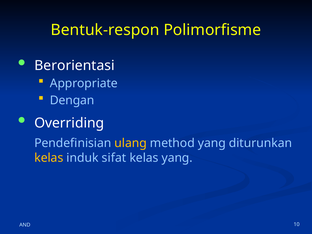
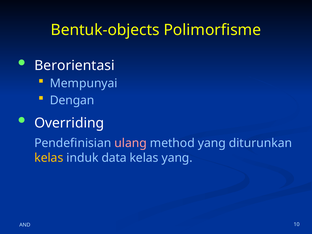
Bentuk-respon: Bentuk-respon -> Bentuk-objects
Appropriate: Appropriate -> Mempunyai
ulang colour: yellow -> pink
sifat: sifat -> data
